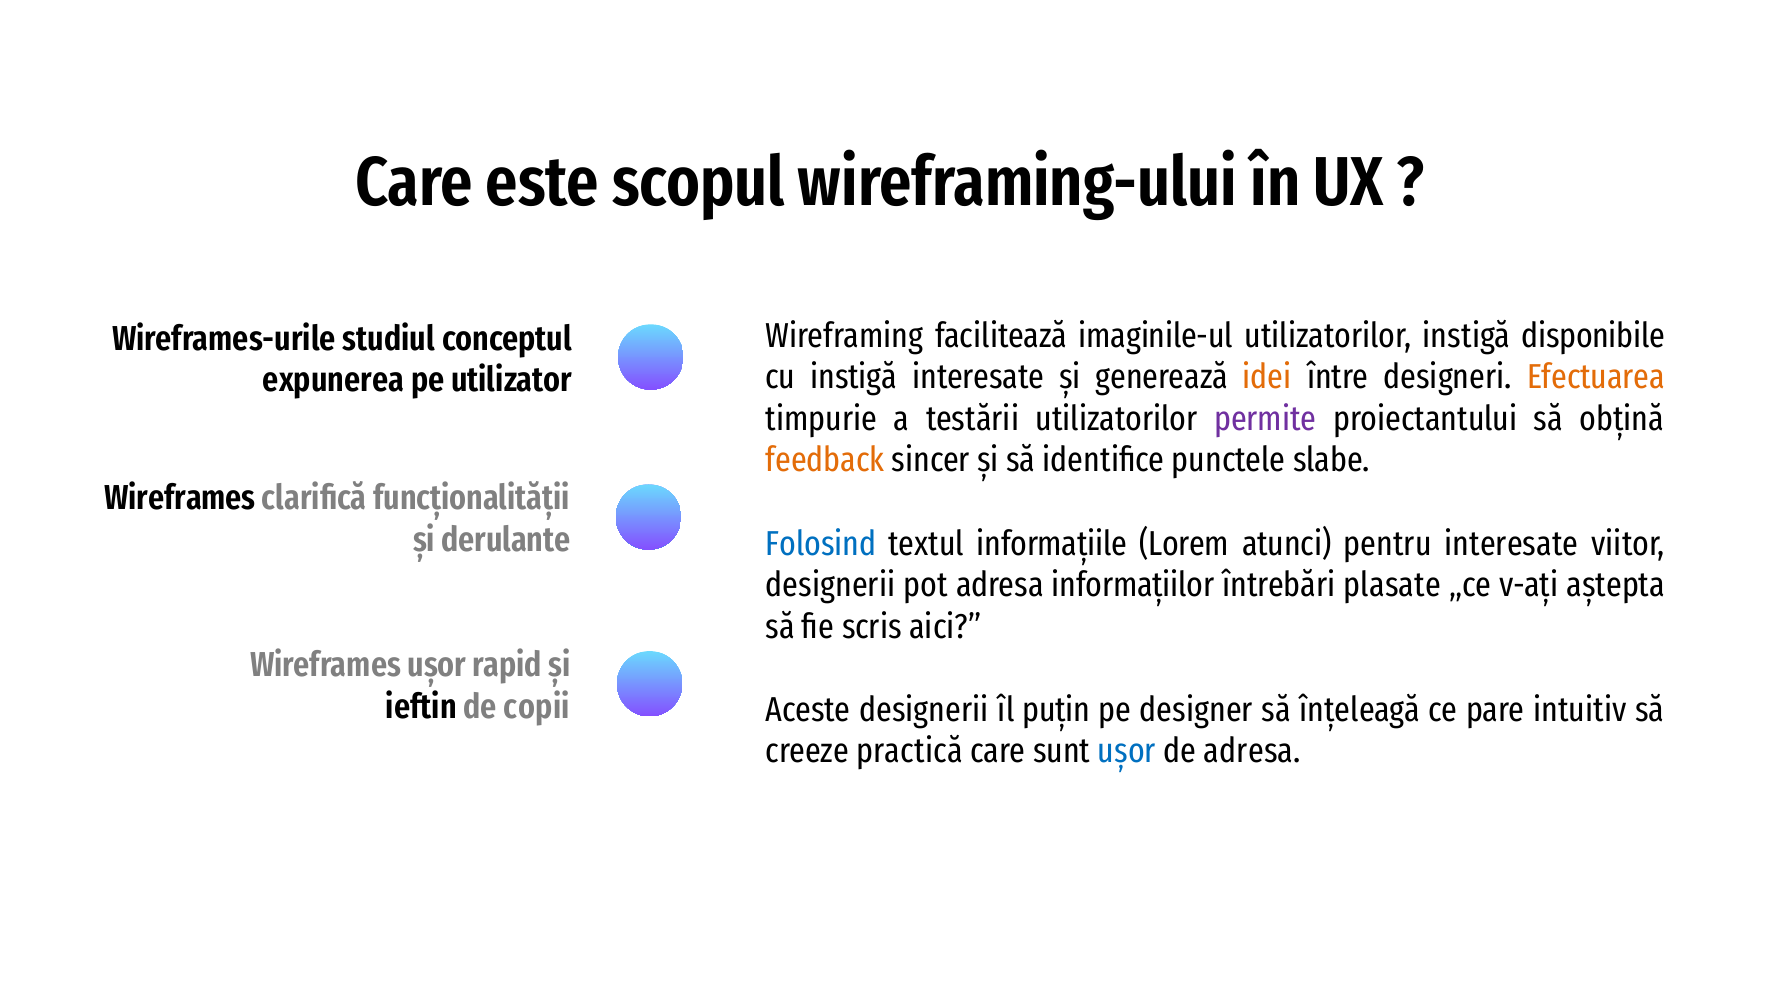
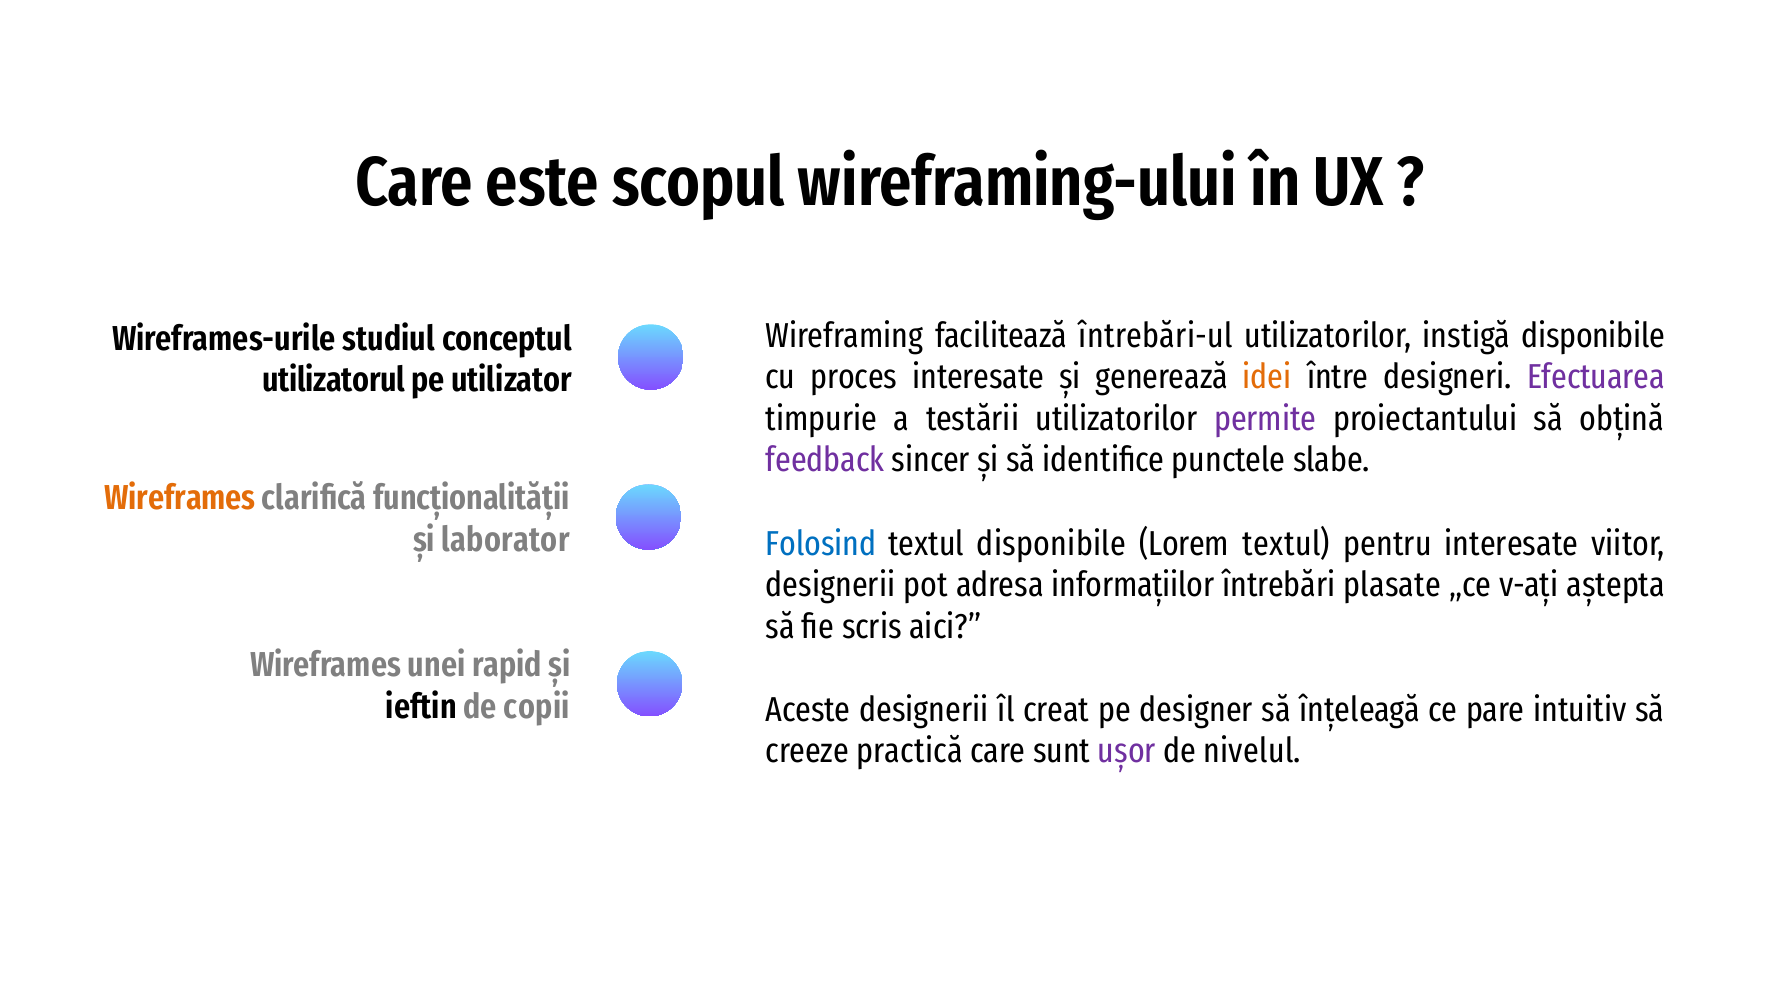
imaginile-ul: imaginile-ul -> întrebări-ul
cu instigă: instigă -> proces
Efectuarea colour: orange -> purple
expunerea: expunerea -> utilizatorul
feedback colour: orange -> purple
Wireframes at (180, 499) colour: black -> orange
derulante: derulante -> laborator
textul informațiile: informațiile -> disponibile
Lorem atunci: atunci -> textul
Wireframes ușor: ușor -> unei
puțin: puțin -> creat
ușor at (1127, 752) colour: blue -> purple
de adresa: adresa -> nivelul
